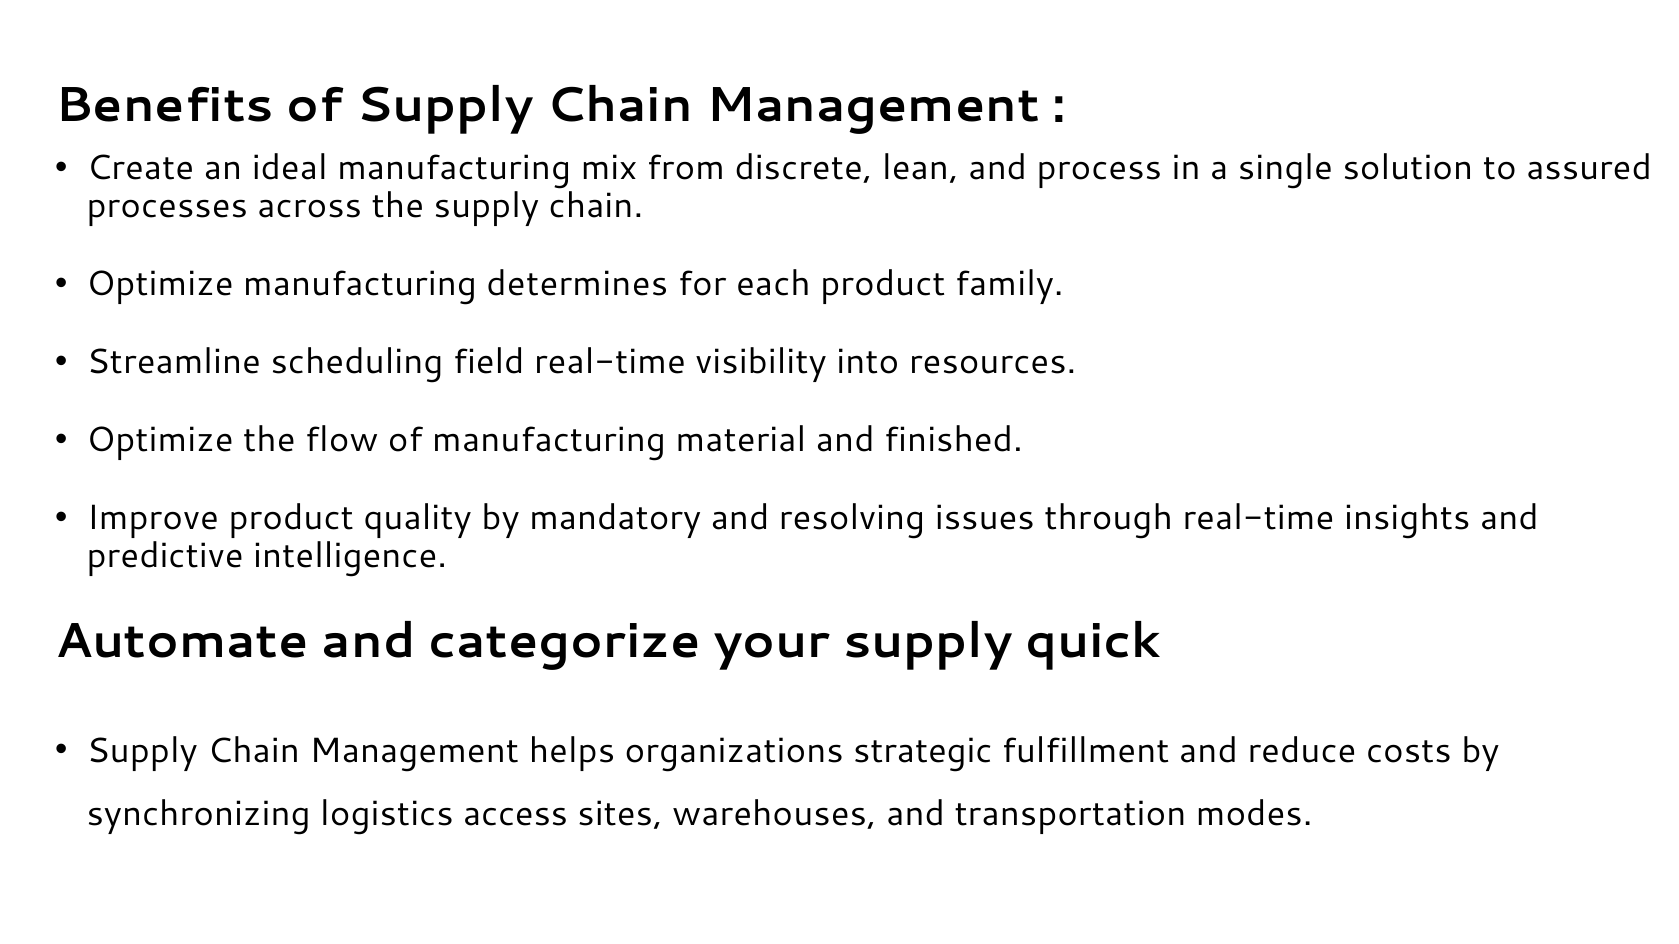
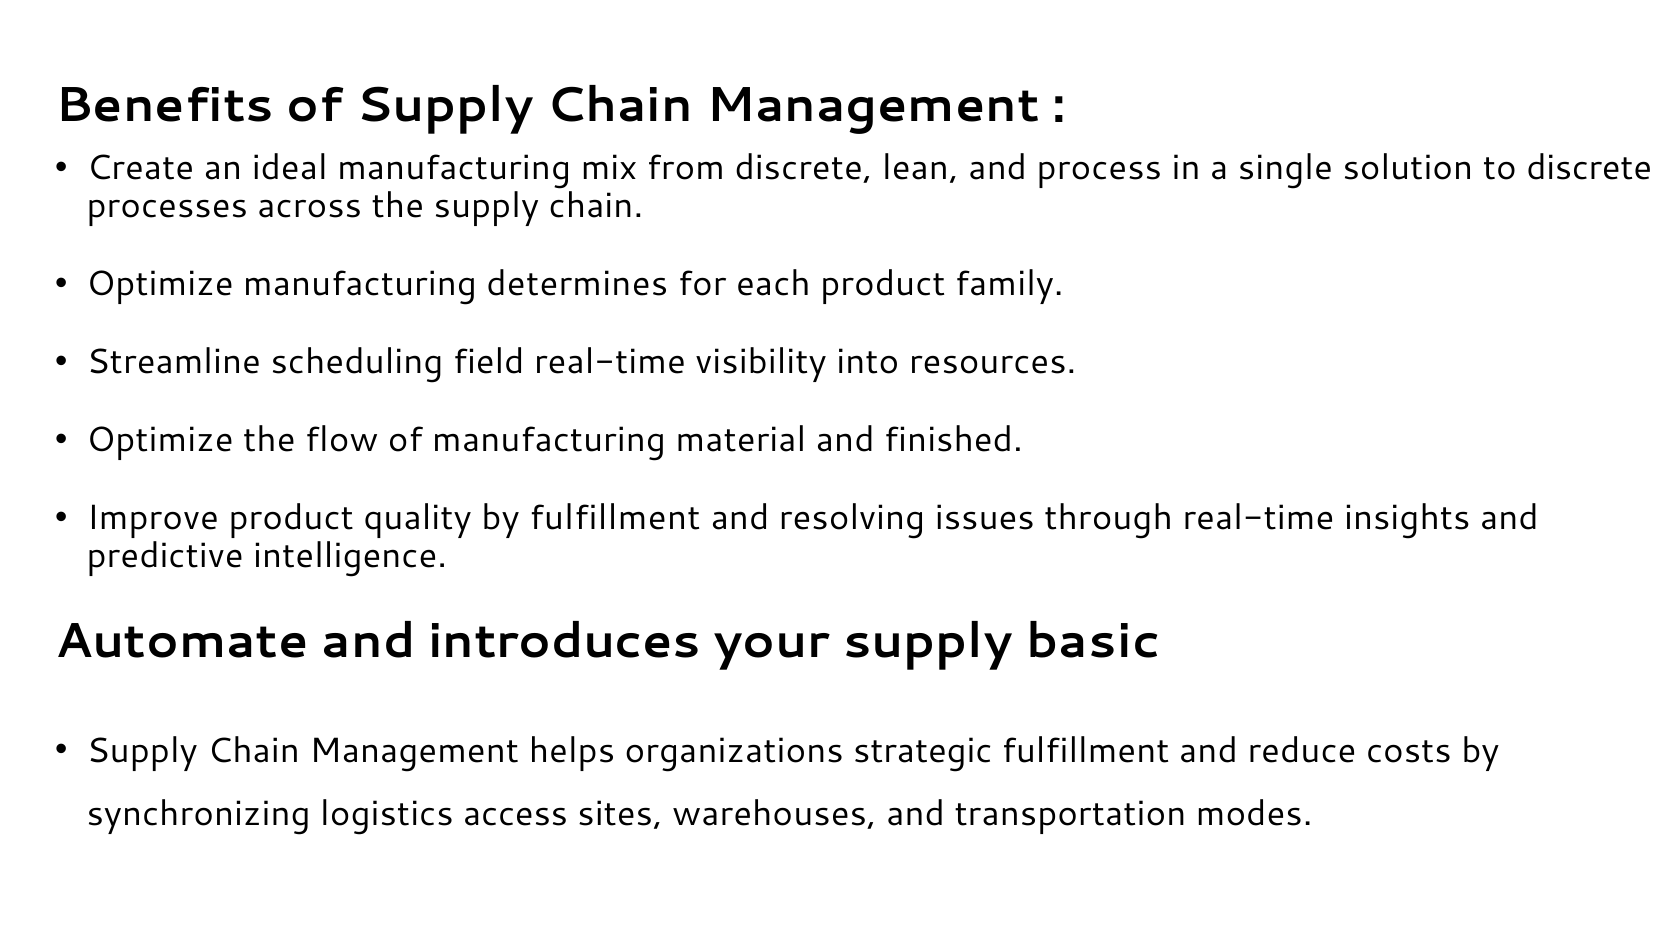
to assured: assured -> discrete
by mandatory: mandatory -> fulfillment
categorize: categorize -> introduces
quick: quick -> basic
